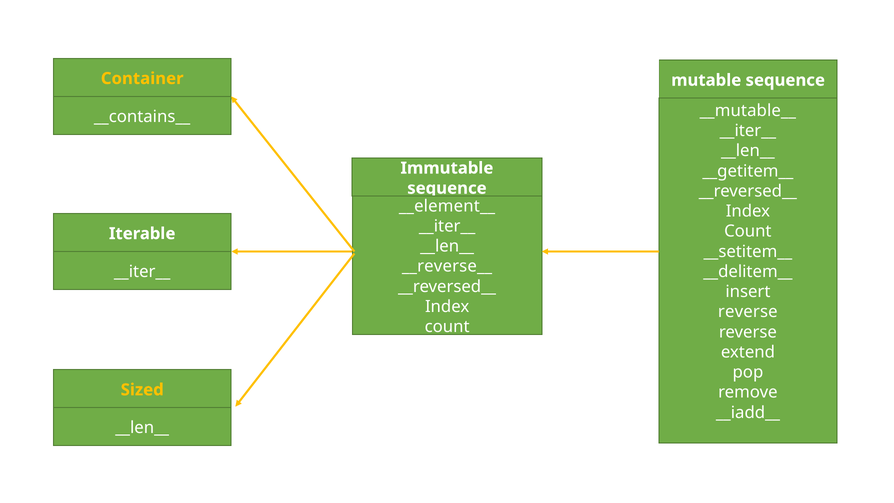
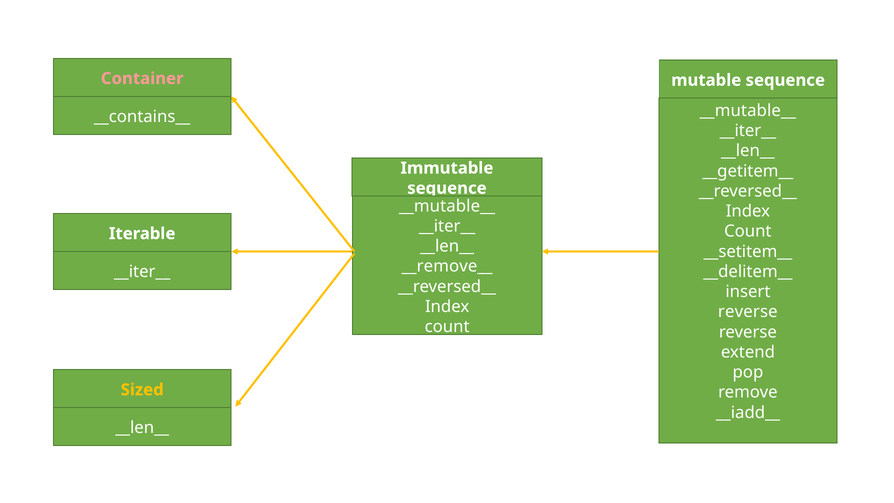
Container colour: yellow -> pink
__element__ at (447, 206): __element__ -> __mutable__
__reverse__: __reverse__ -> __remove__
